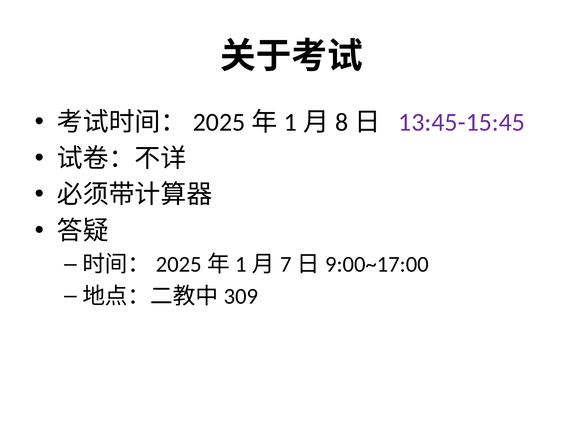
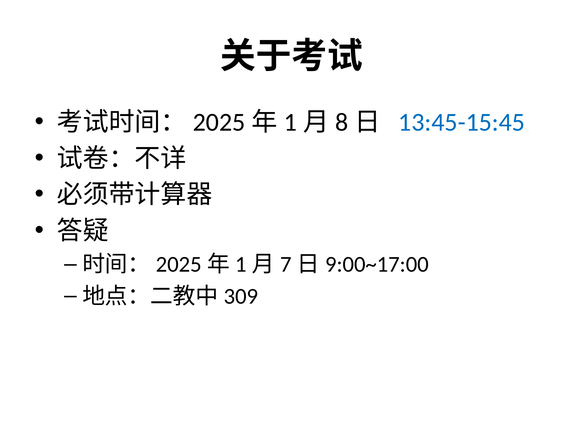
13:45-15:45 colour: purple -> blue
